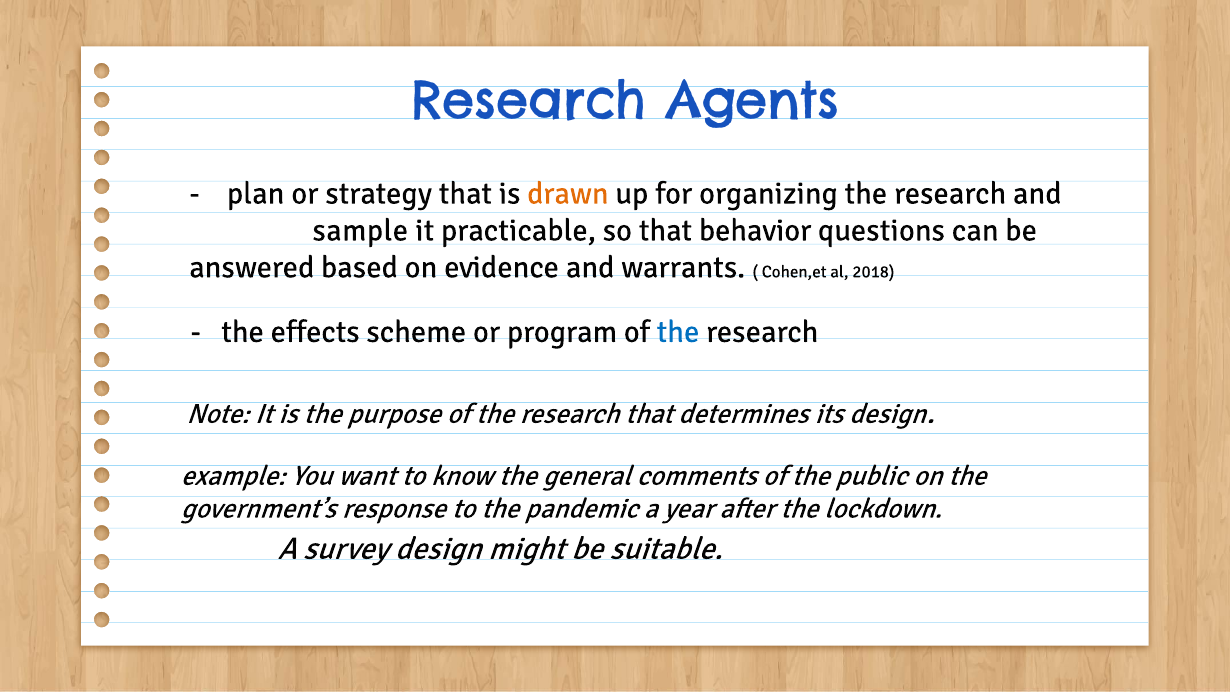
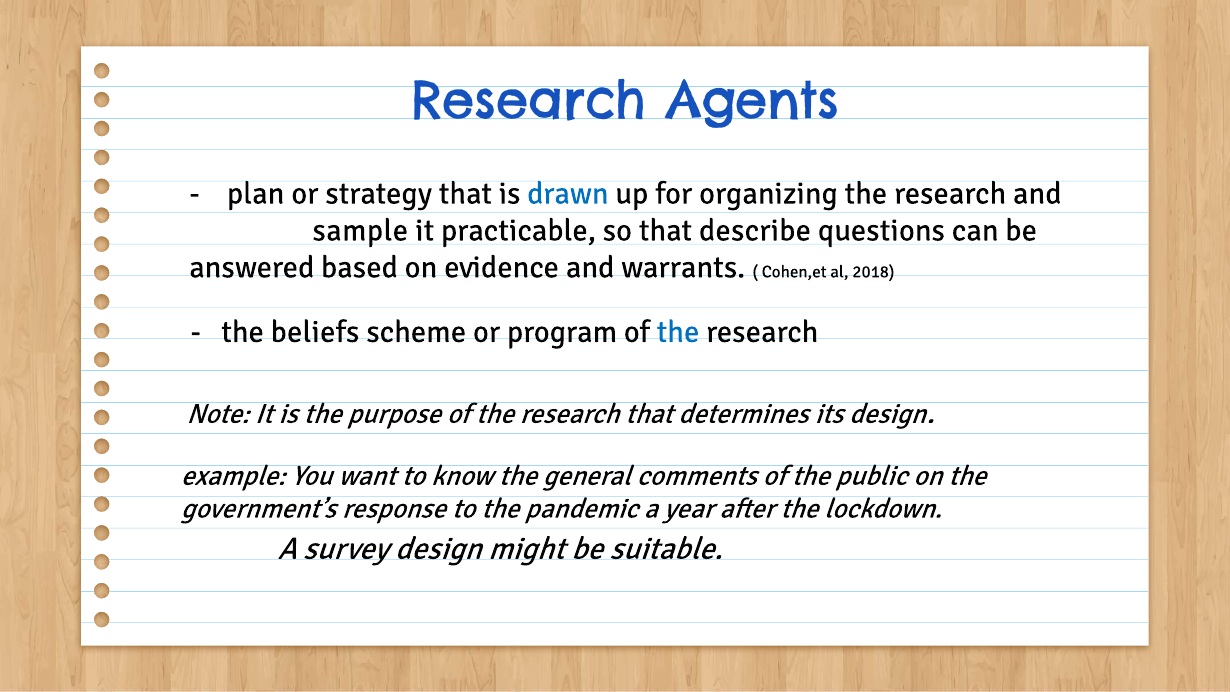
drawn colour: orange -> blue
behavior: behavior -> describe
effects: effects -> beliefs
